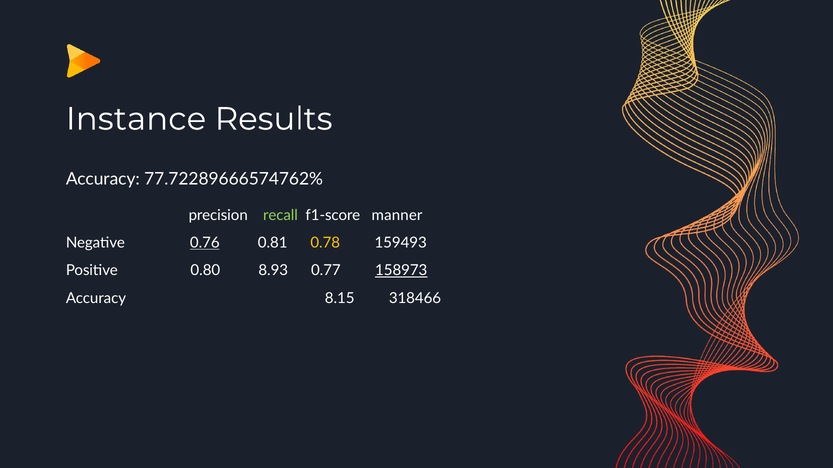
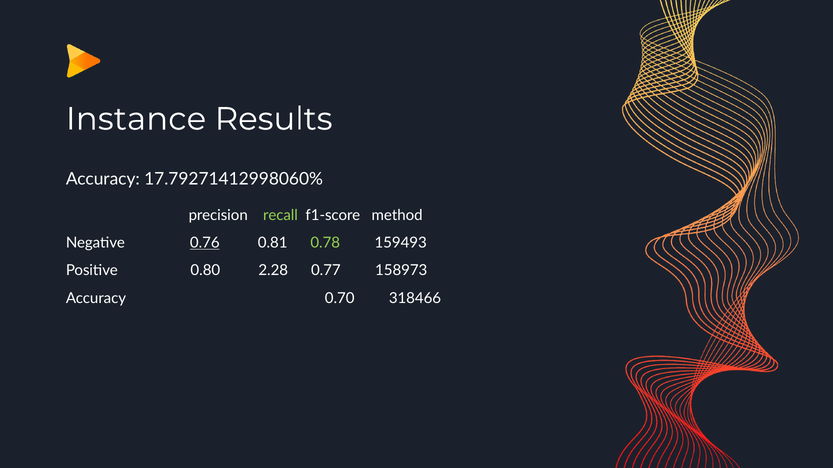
77.72289666574762%: 77.72289666574762% -> 17.79271412998060%
manner: manner -> method
0.78 colour: yellow -> light green
8.93: 8.93 -> 2.28
158973 underline: present -> none
8.15: 8.15 -> 0.70
